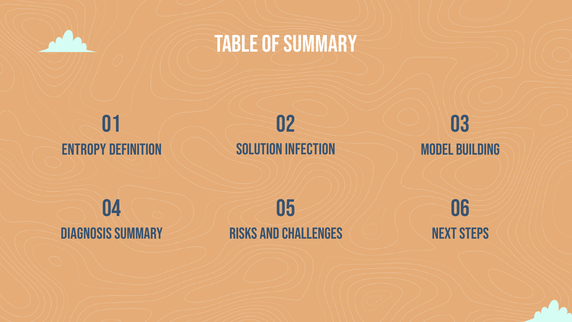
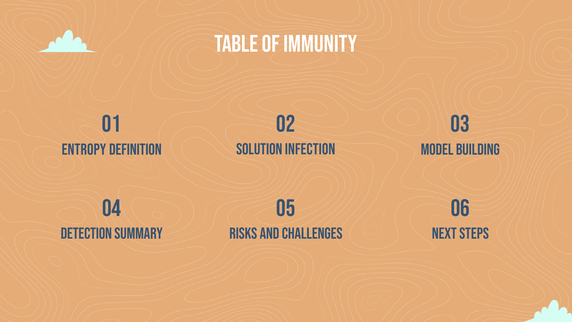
OF SUMMARY: SUMMARY -> IMMUNITY
Diagnosis: Diagnosis -> Detection
